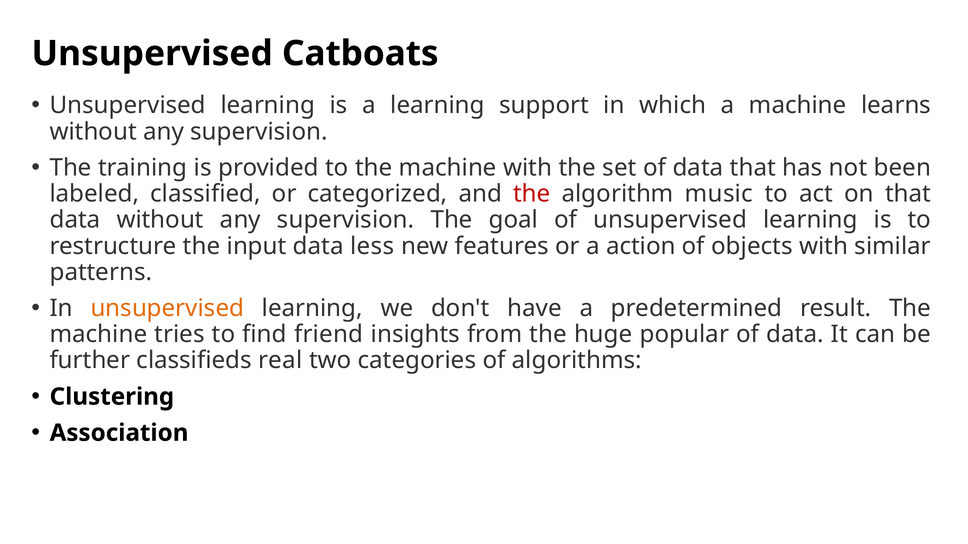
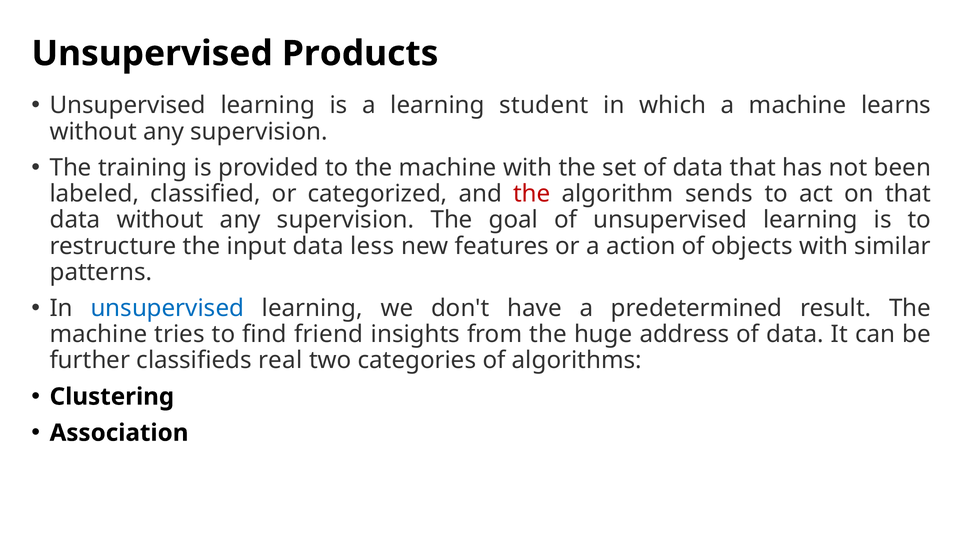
Catboats: Catboats -> Products
support: support -> student
music: music -> sends
unsupervised at (167, 309) colour: orange -> blue
popular: popular -> address
